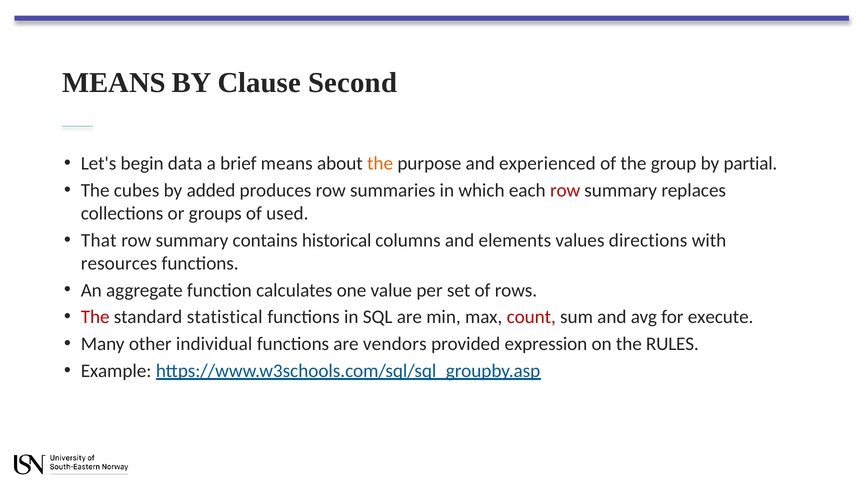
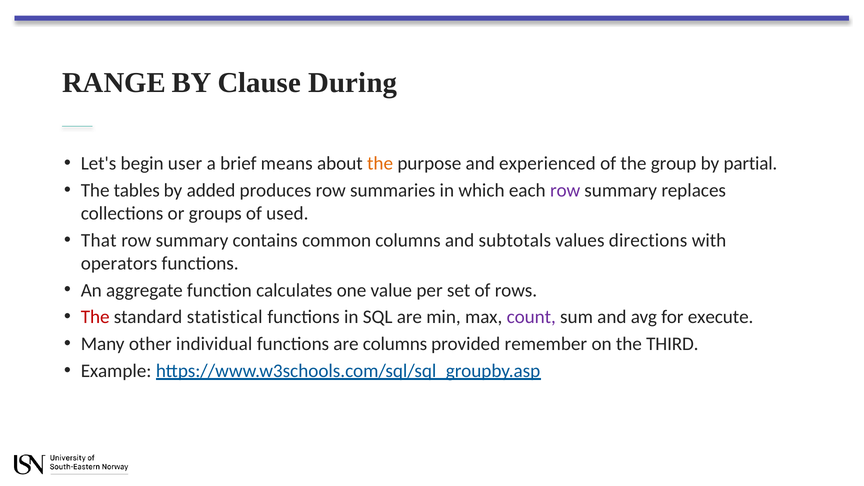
MEANS at (114, 83): MEANS -> RANGE
Second: Second -> During
data: data -> user
cubes: cubes -> tables
row at (565, 190) colour: red -> purple
historical: historical -> common
elements: elements -> subtotals
resources: resources -> operators
count colour: red -> purple
are vendors: vendors -> columns
expression: expression -> remember
RULES: RULES -> THIRD
